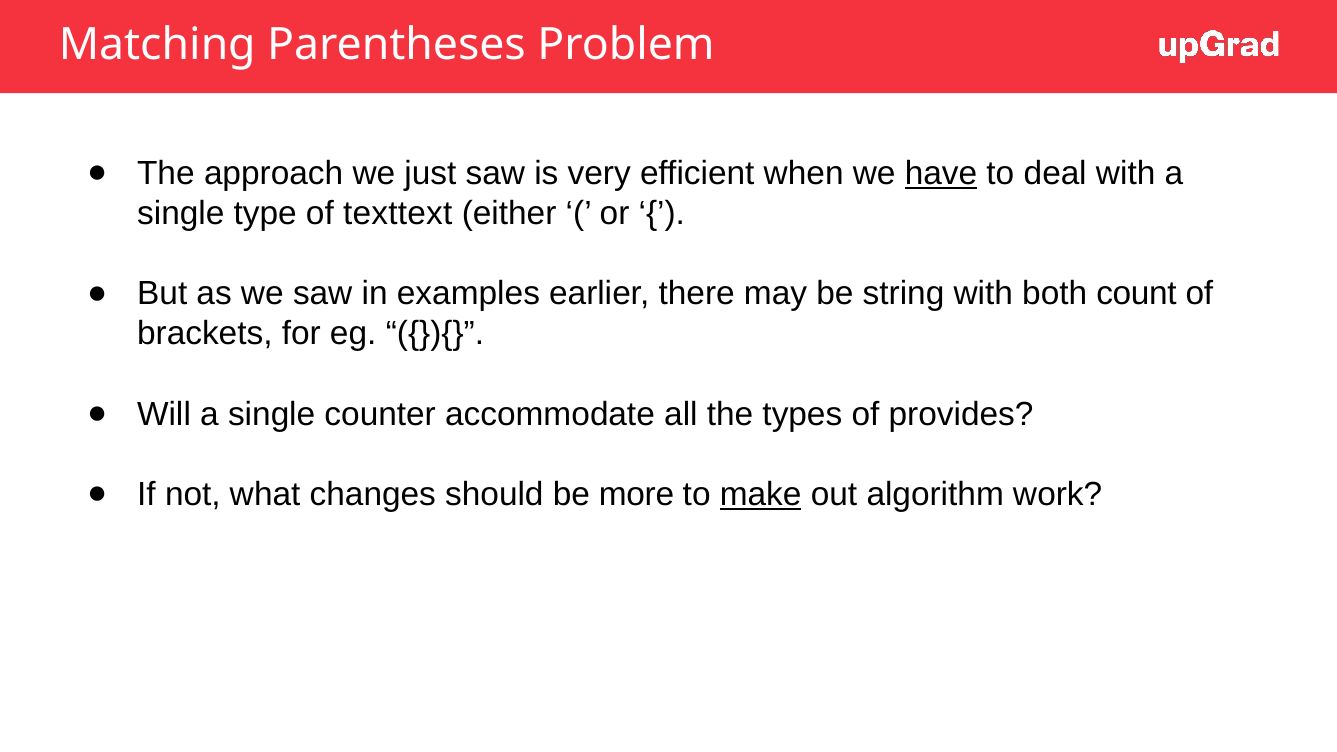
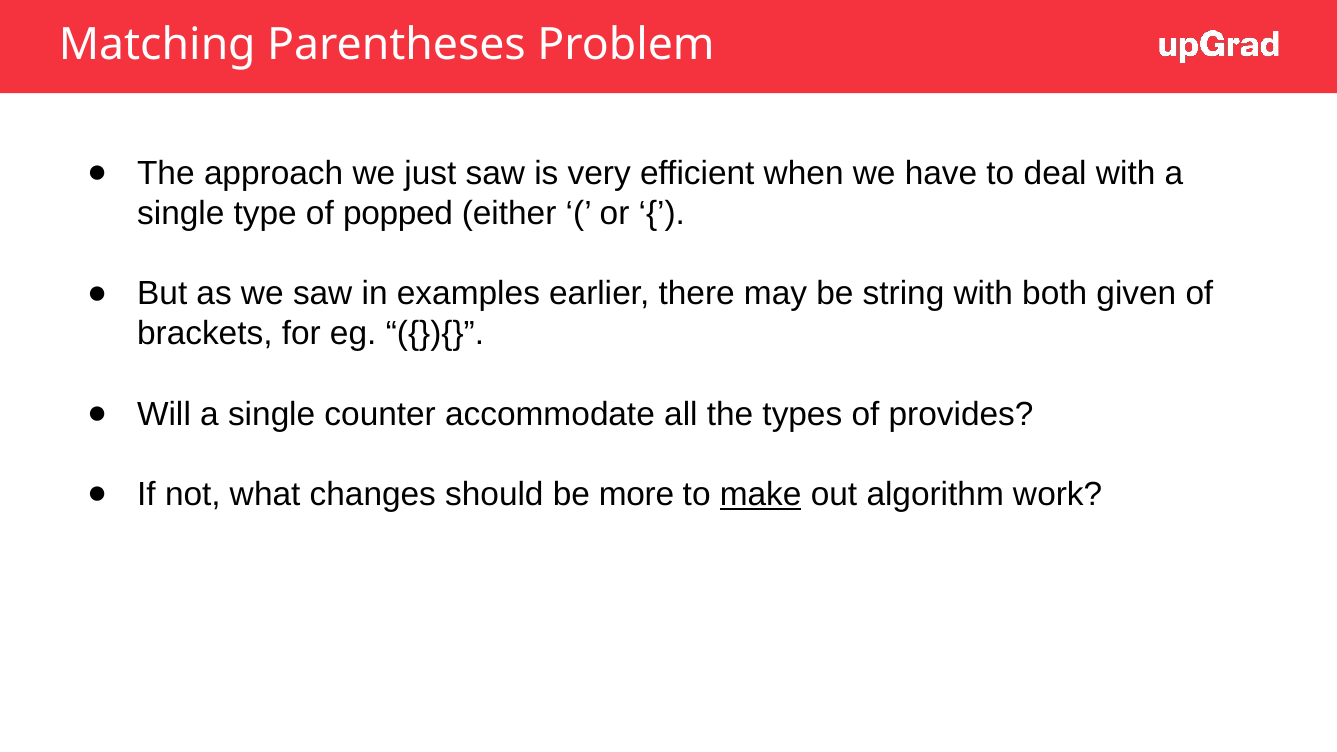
have underline: present -> none
texttext: texttext -> popped
count: count -> given
